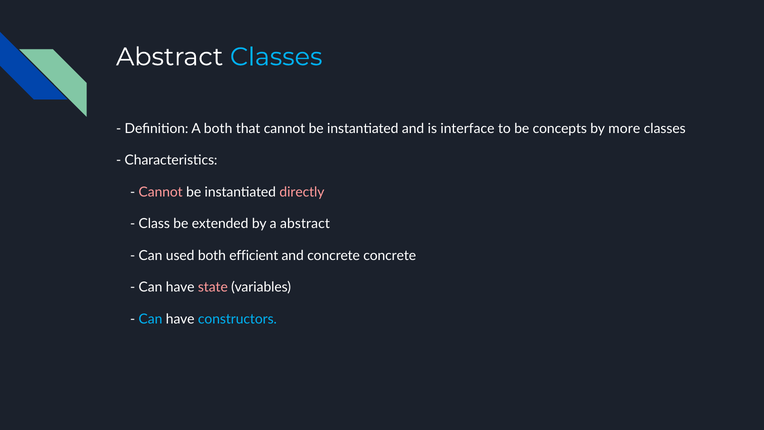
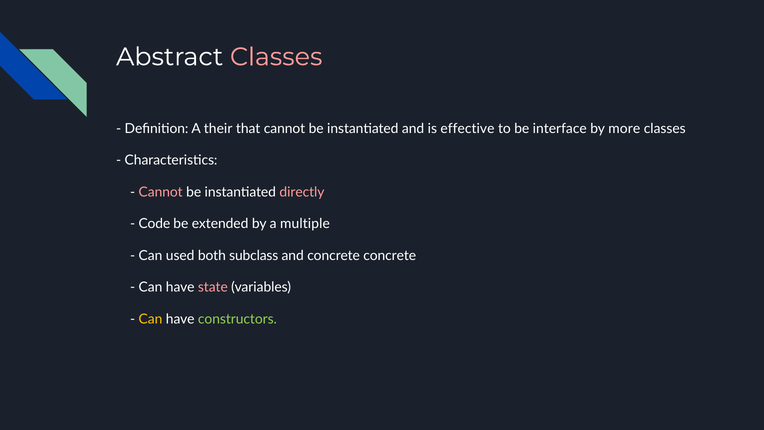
Classes at (276, 57) colour: light blue -> pink
A both: both -> their
interface: interface -> effective
concepts: concepts -> interface
Class: Class -> Code
a abstract: abstract -> multiple
efficient: efficient -> subclass
Can at (150, 319) colour: light blue -> yellow
constructors colour: light blue -> light green
